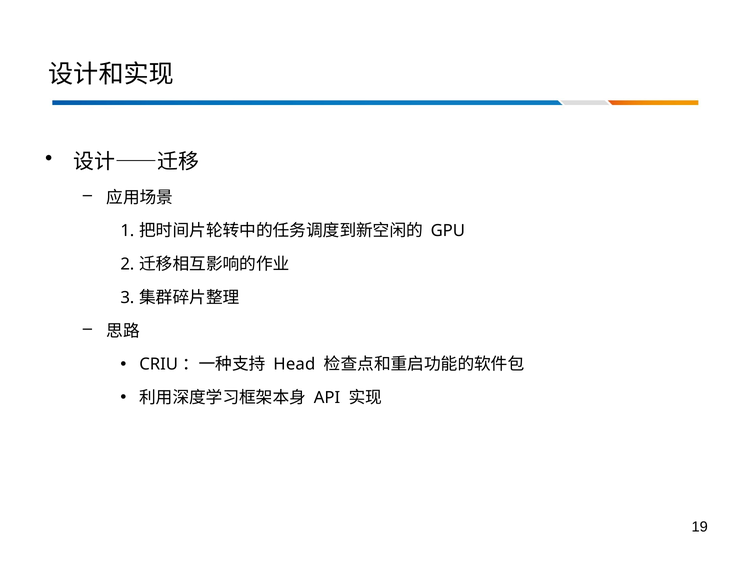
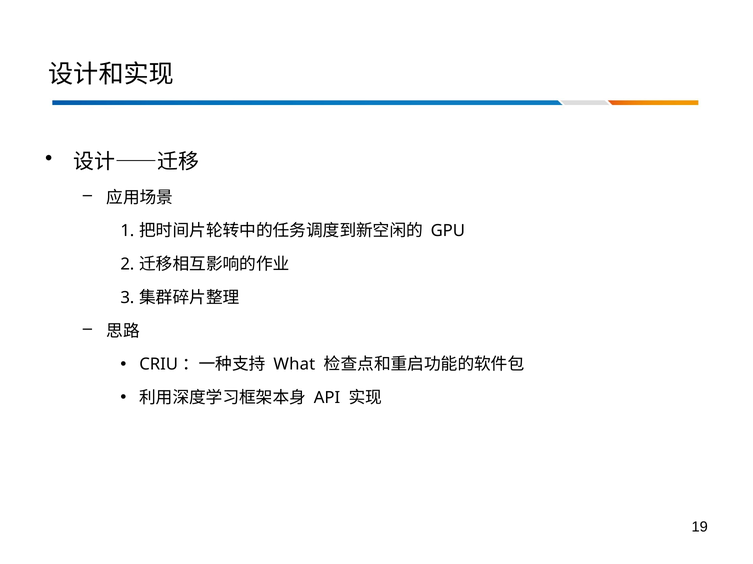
Head: Head -> What
